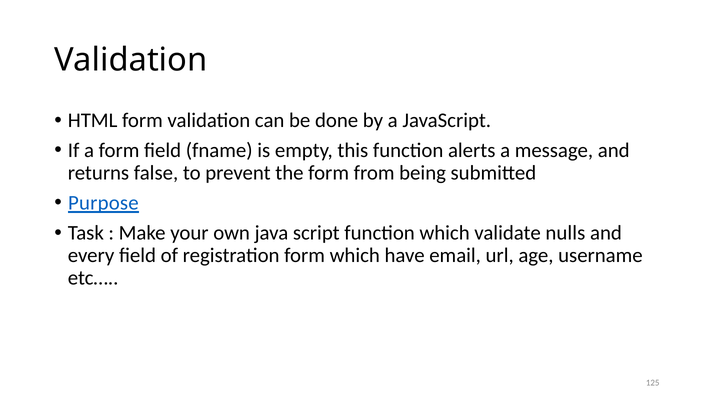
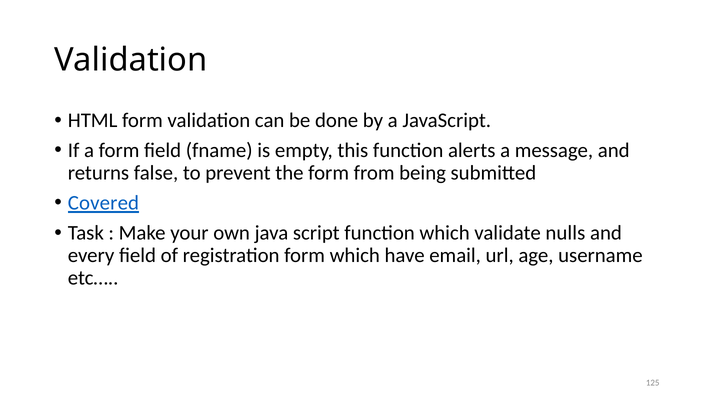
Purpose: Purpose -> Covered
